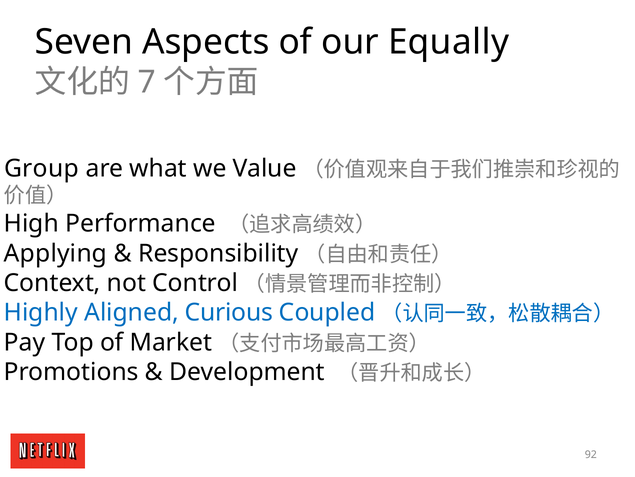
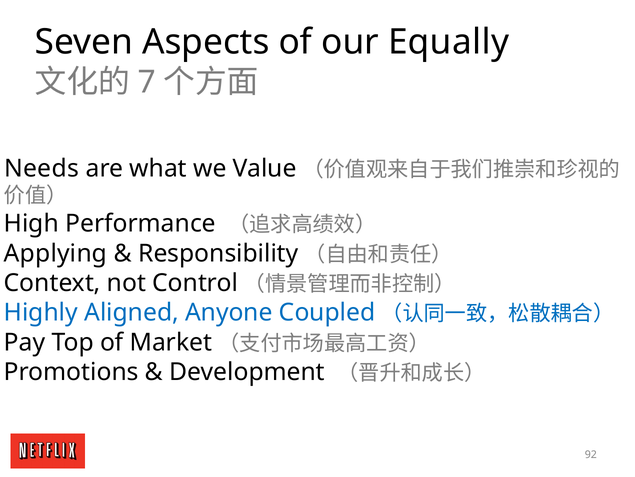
Group: Group -> Needs
Curious: Curious -> Anyone
